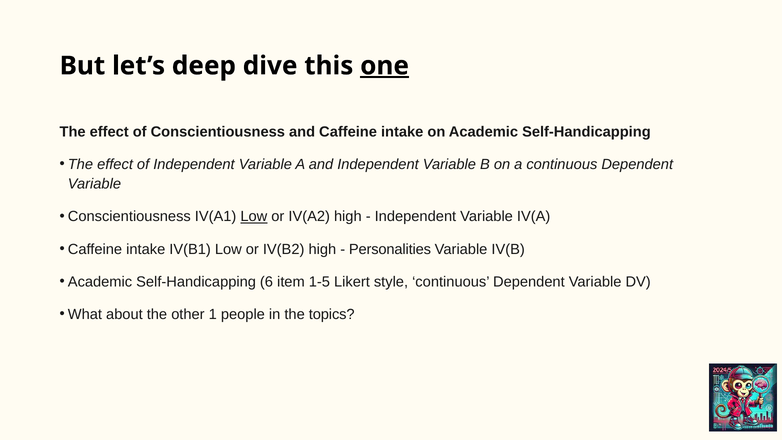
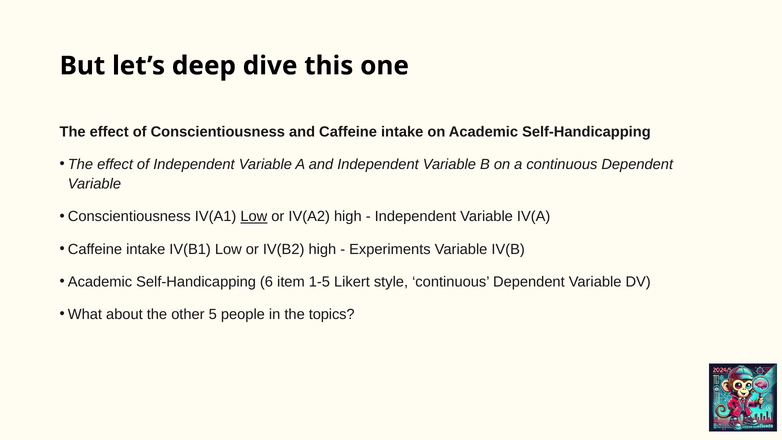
one underline: present -> none
Personalities: Personalities -> Experiments
1: 1 -> 5
